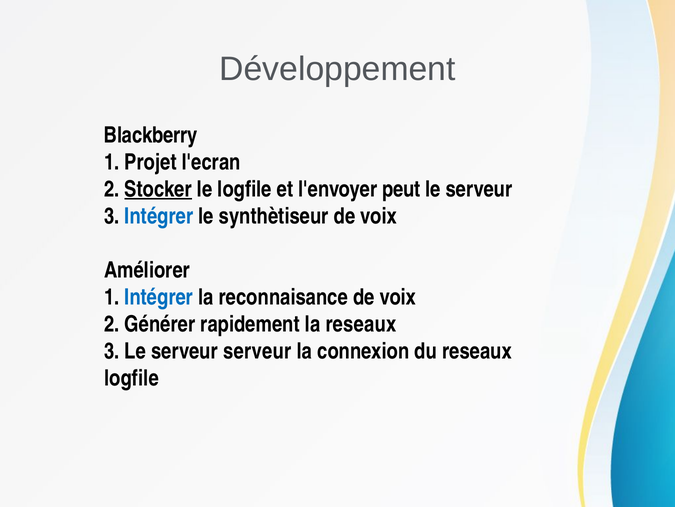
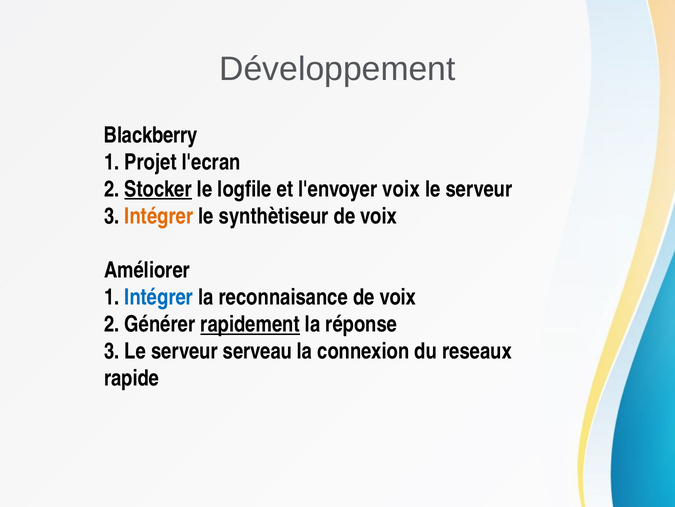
l'envoyer peut: peut -> voix
Intégrer at (159, 216) colour: blue -> orange
rapidement underline: none -> present
la reseaux: reseaux -> réponse
serveur serveur: serveur -> serveau
logfile at (131, 378): logfile -> rapide
